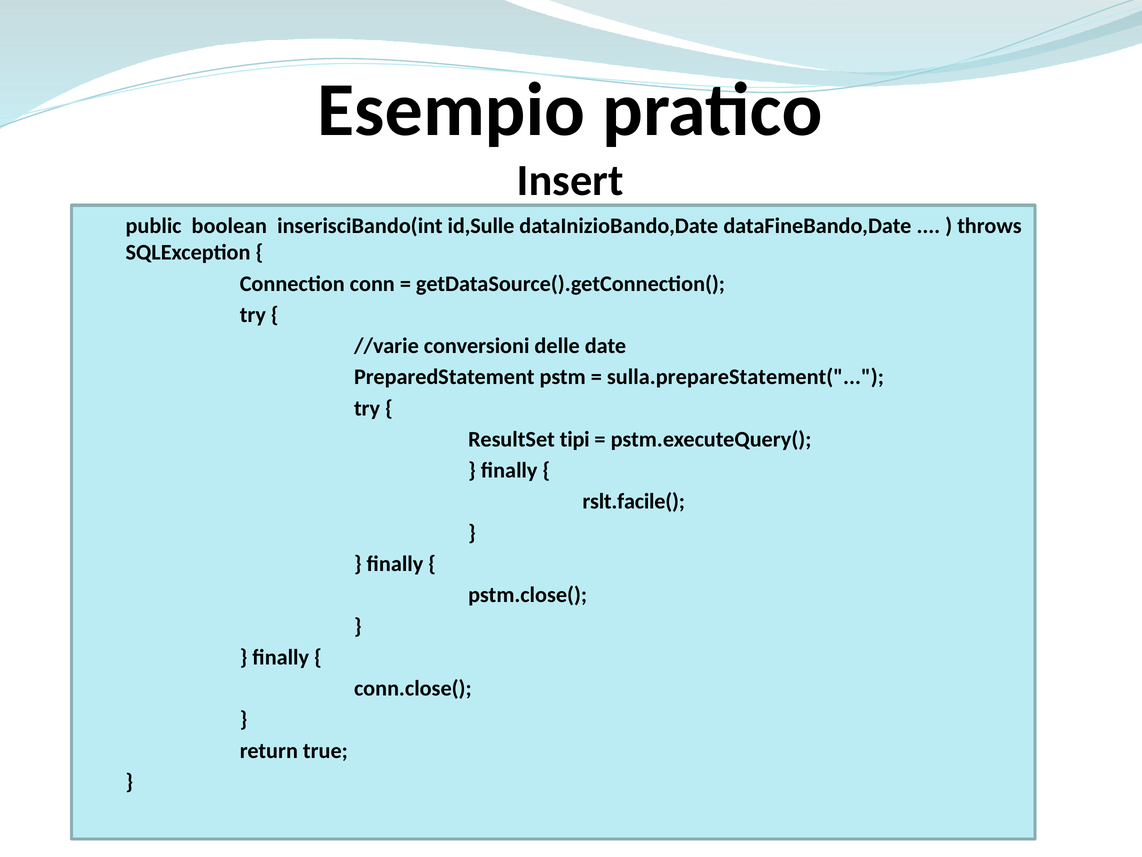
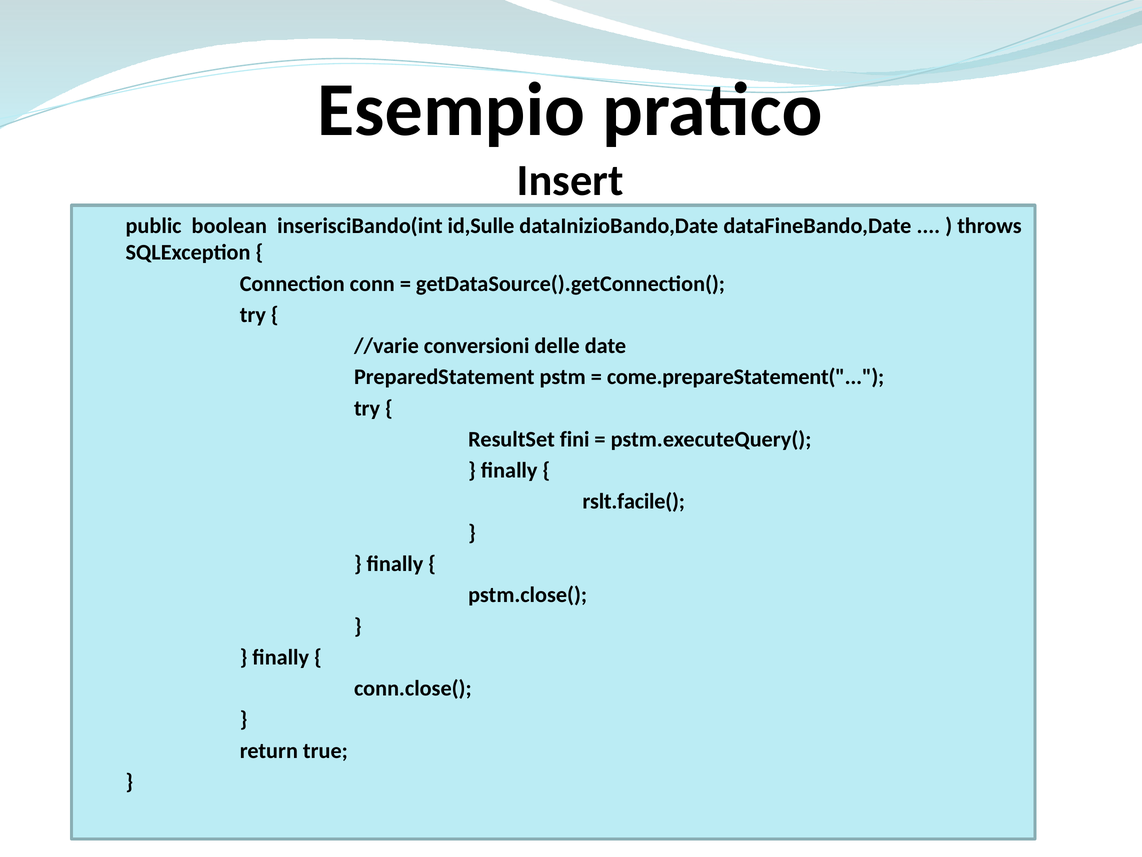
sulla.prepareStatement(: sulla.prepareStatement( -> come.prepareStatement(
tipi: tipi -> fini
